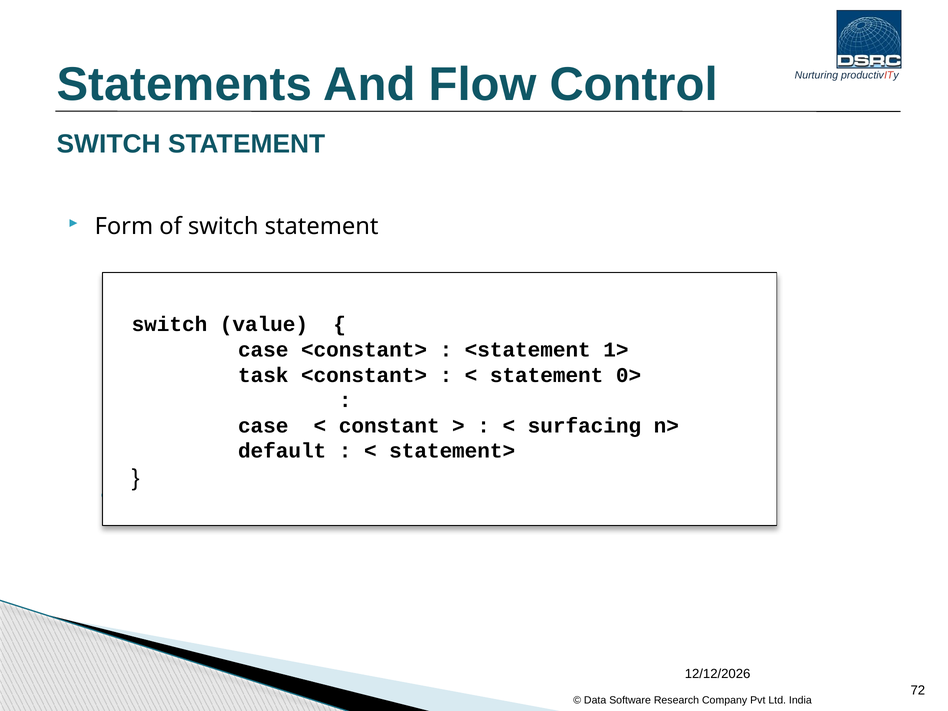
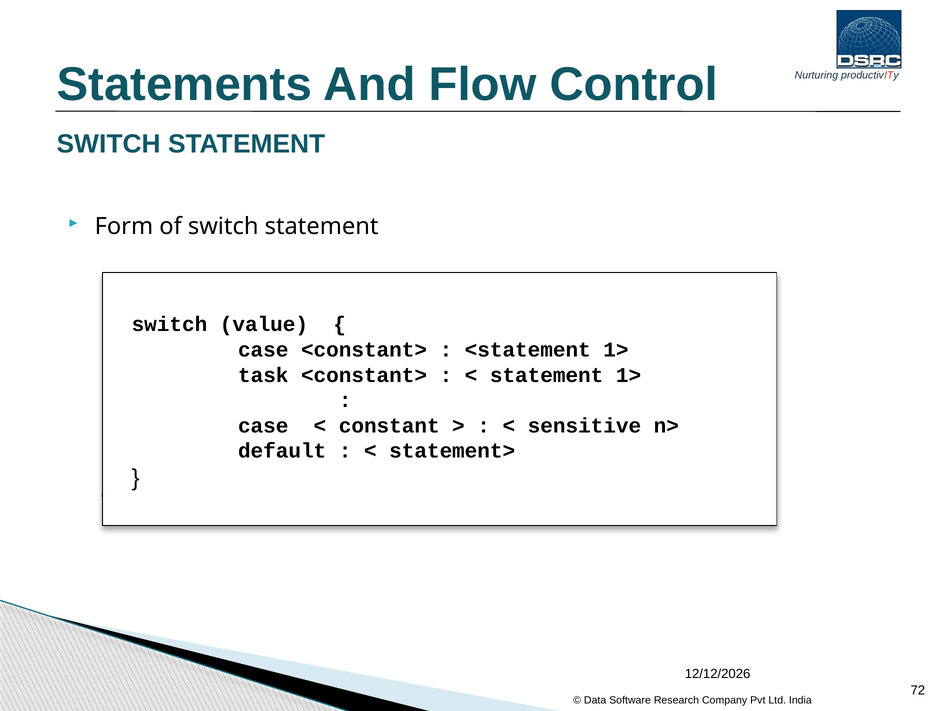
statement 0>: 0> -> 1>
surfacing: surfacing -> sensitive
